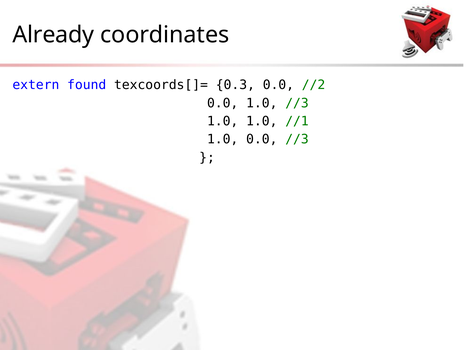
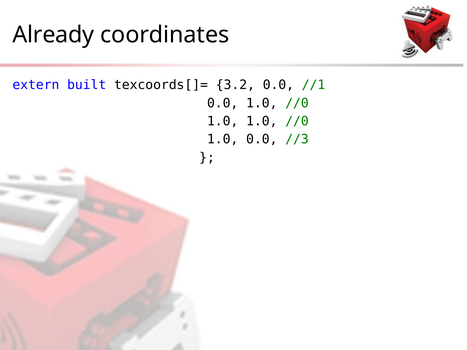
found: found -> built
0.3: 0.3 -> 3.2
//2: //2 -> //1
0.0 1.0 //3: //3 -> //0
1.0 1.0 //1: //1 -> //0
